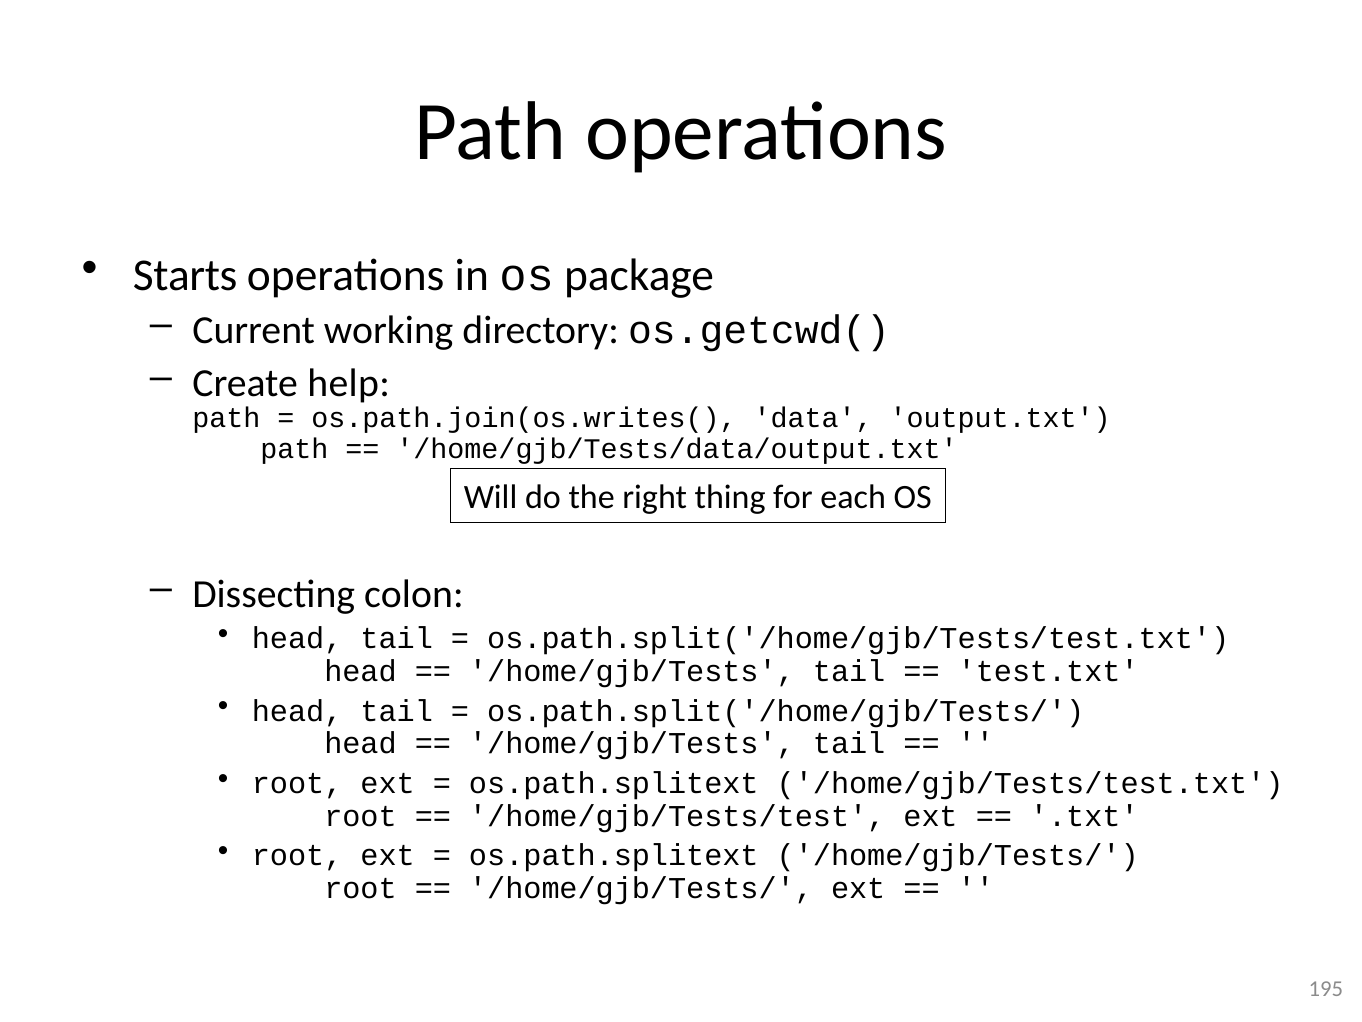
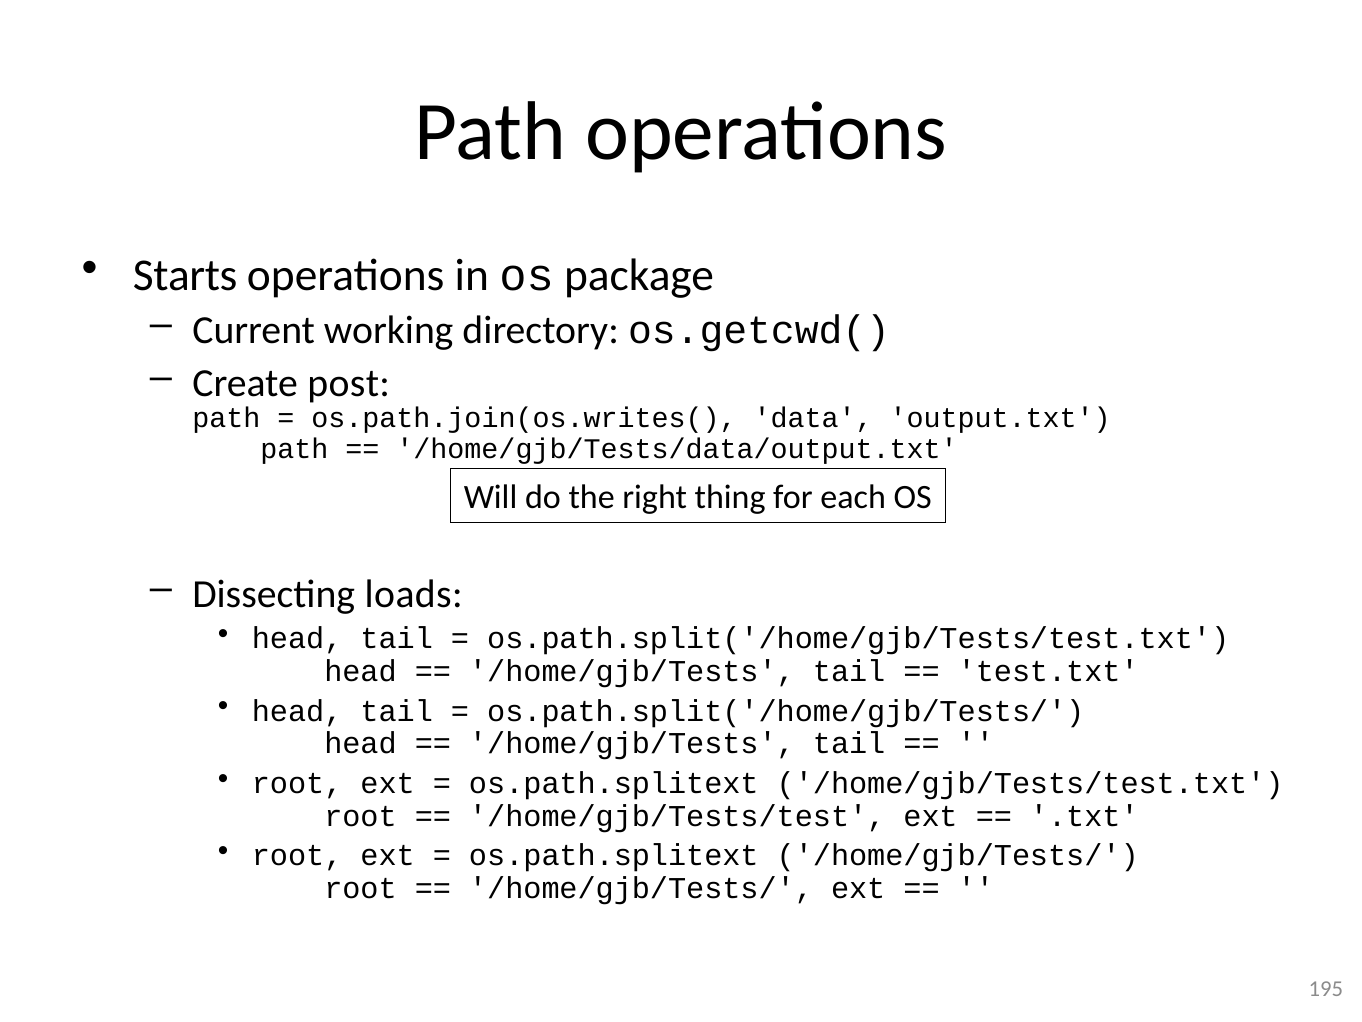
help: help -> post
colon: colon -> loads
